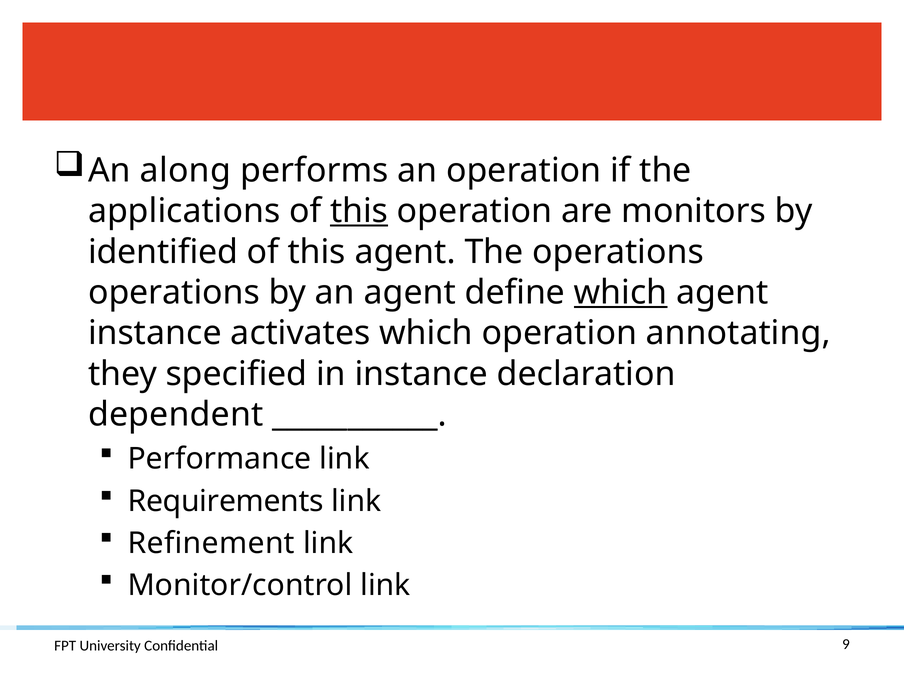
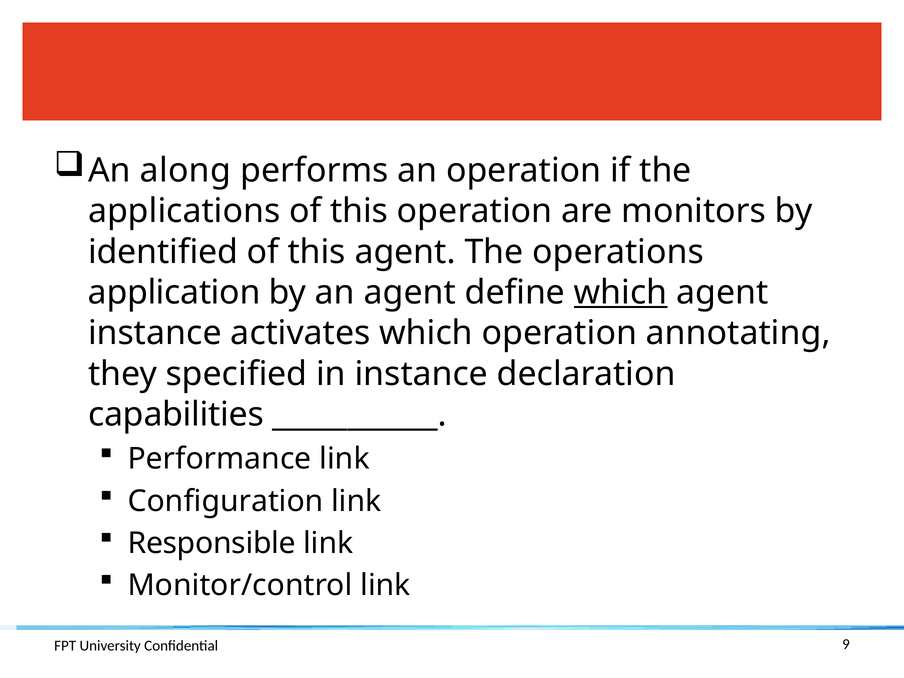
this at (359, 211) underline: present -> none
operations at (174, 293): operations -> application
dependent: dependent -> capabilities
Requirements: Requirements -> Configuration
Refinement: Refinement -> Responsible
